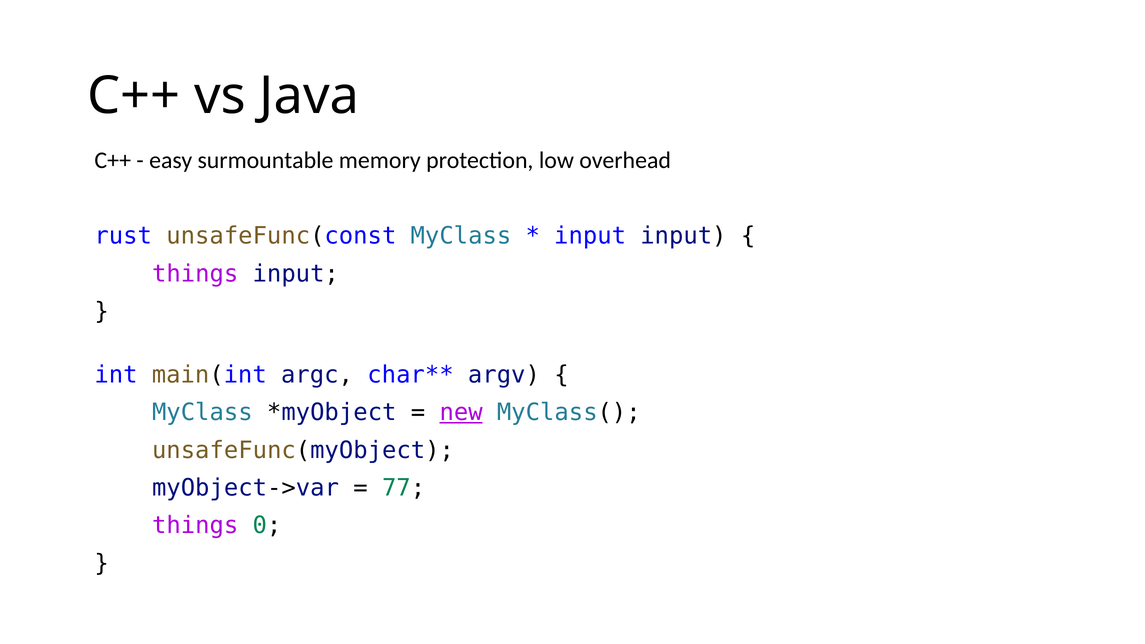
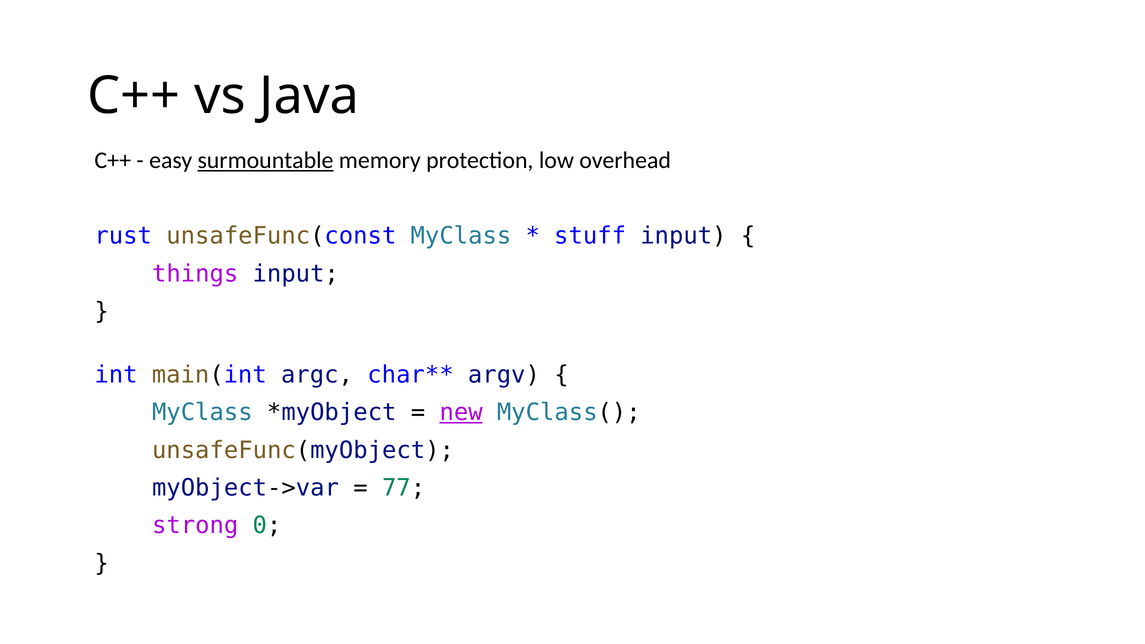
surmountable underline: none -> present
input at (590, 236): input -> stuff
things at (195, 526): things -> strong
